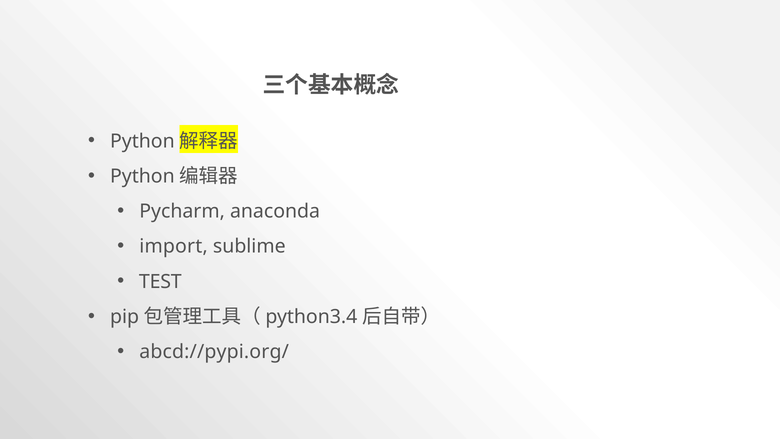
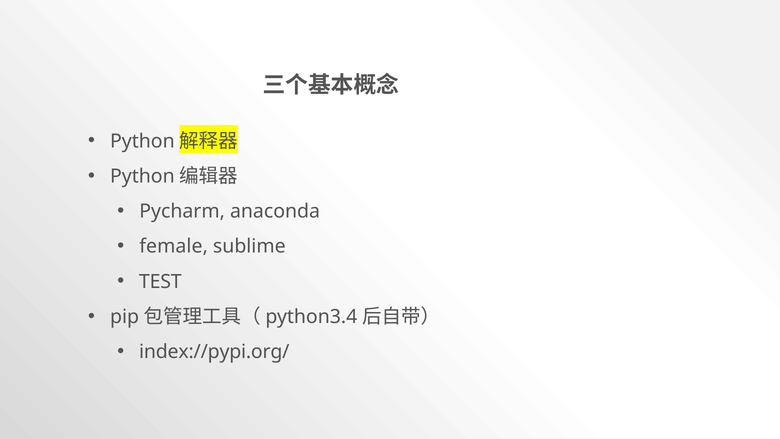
import: import -> female
abcd://pypi.org/: abcd://pypi.org/ -> index://pypi.org/
